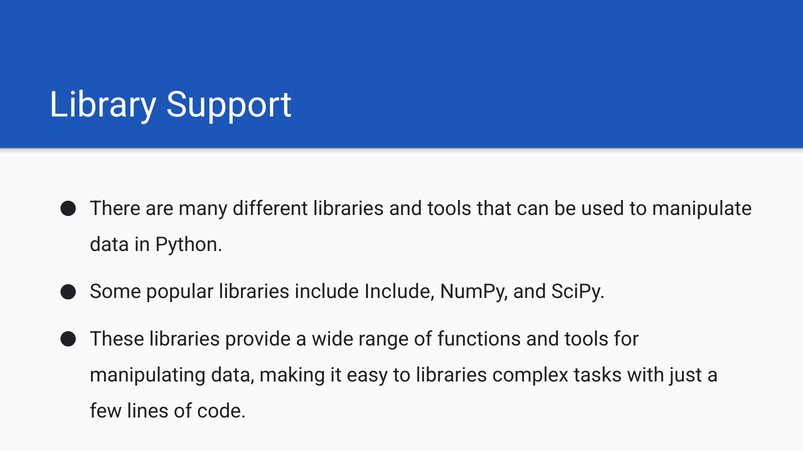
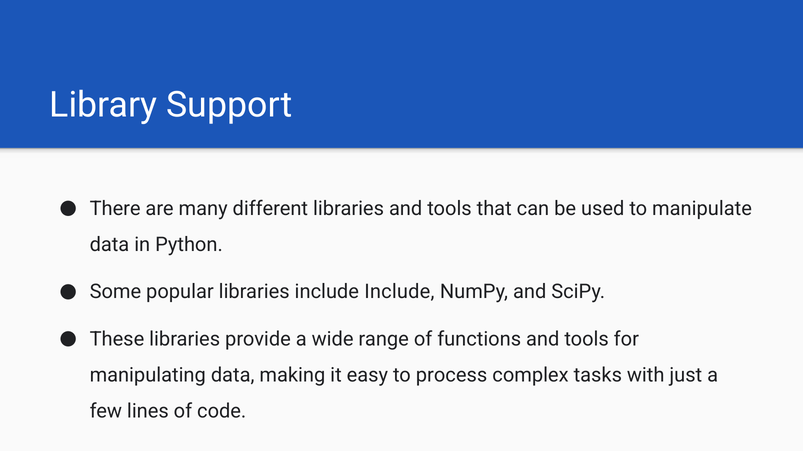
to libraries: libraries -> process
